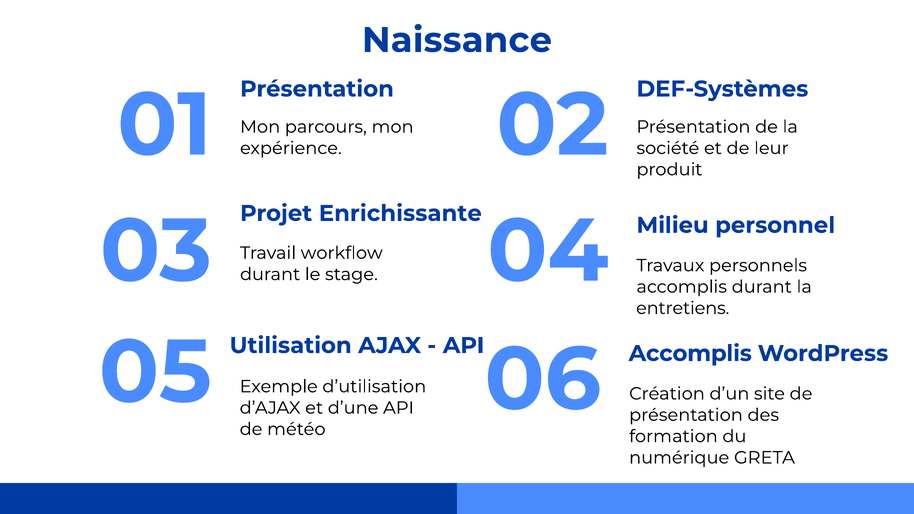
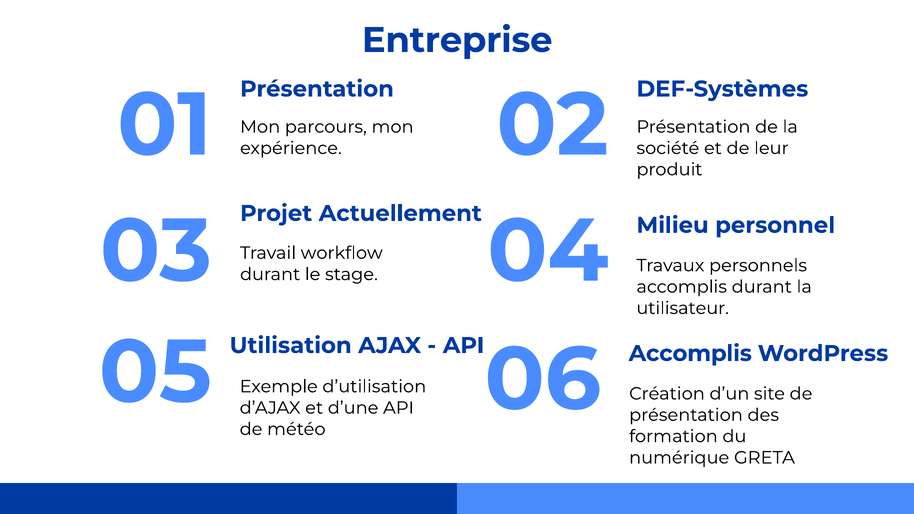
Naissance: Naissance -> Entreprise
Enrichissante: Enrichissante -> Actuellement
entretiens: entretiens -> utilisateur
